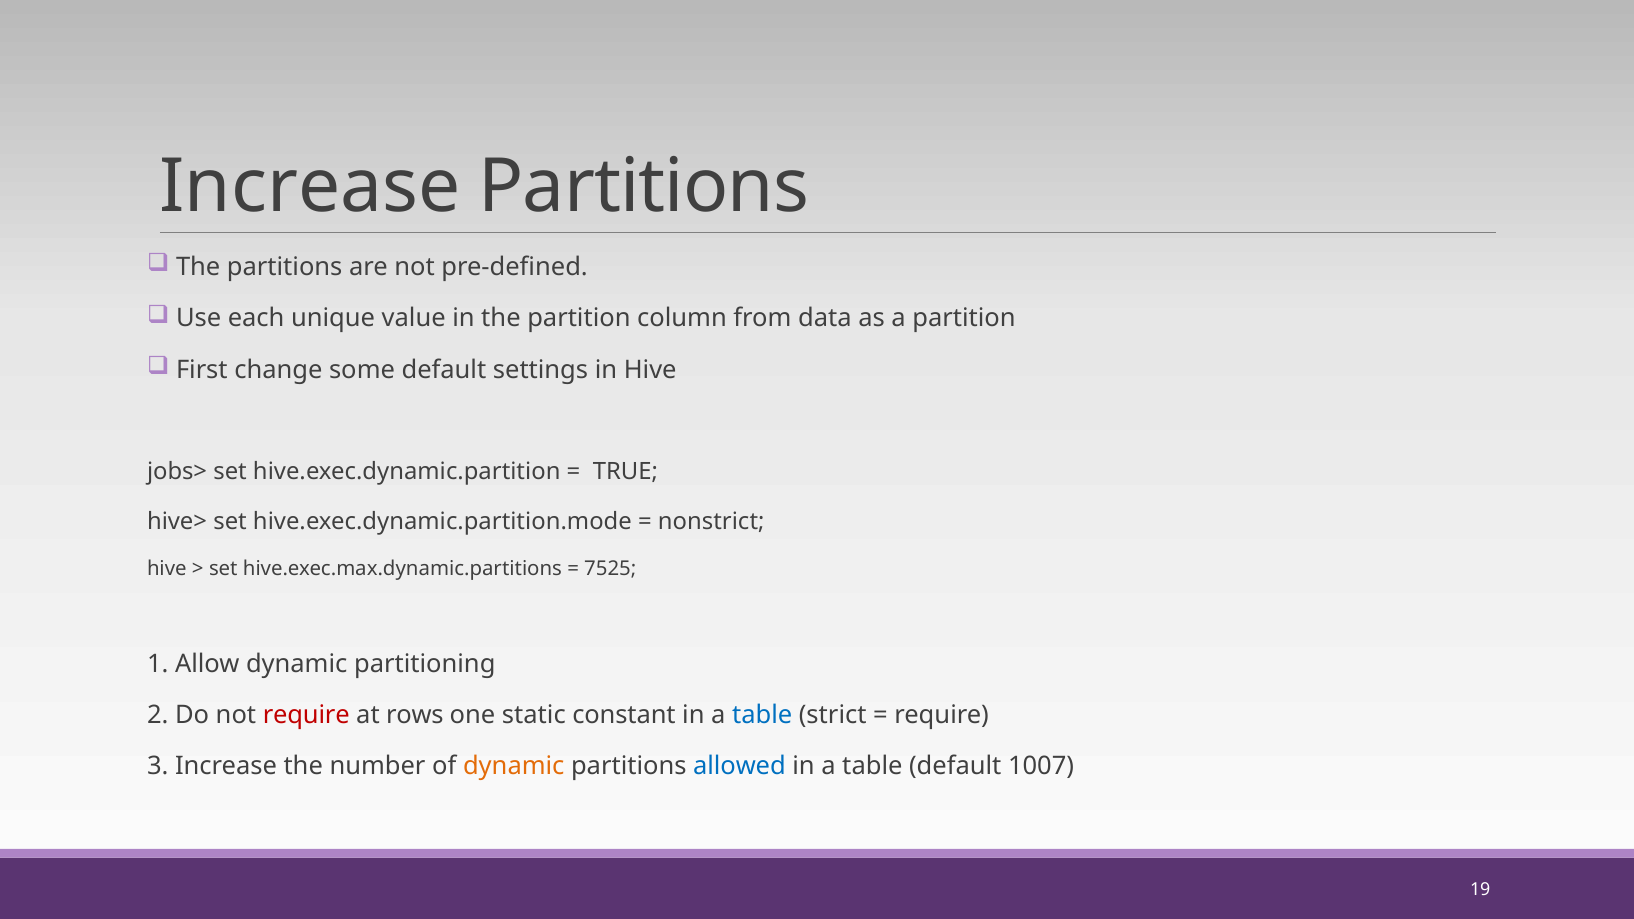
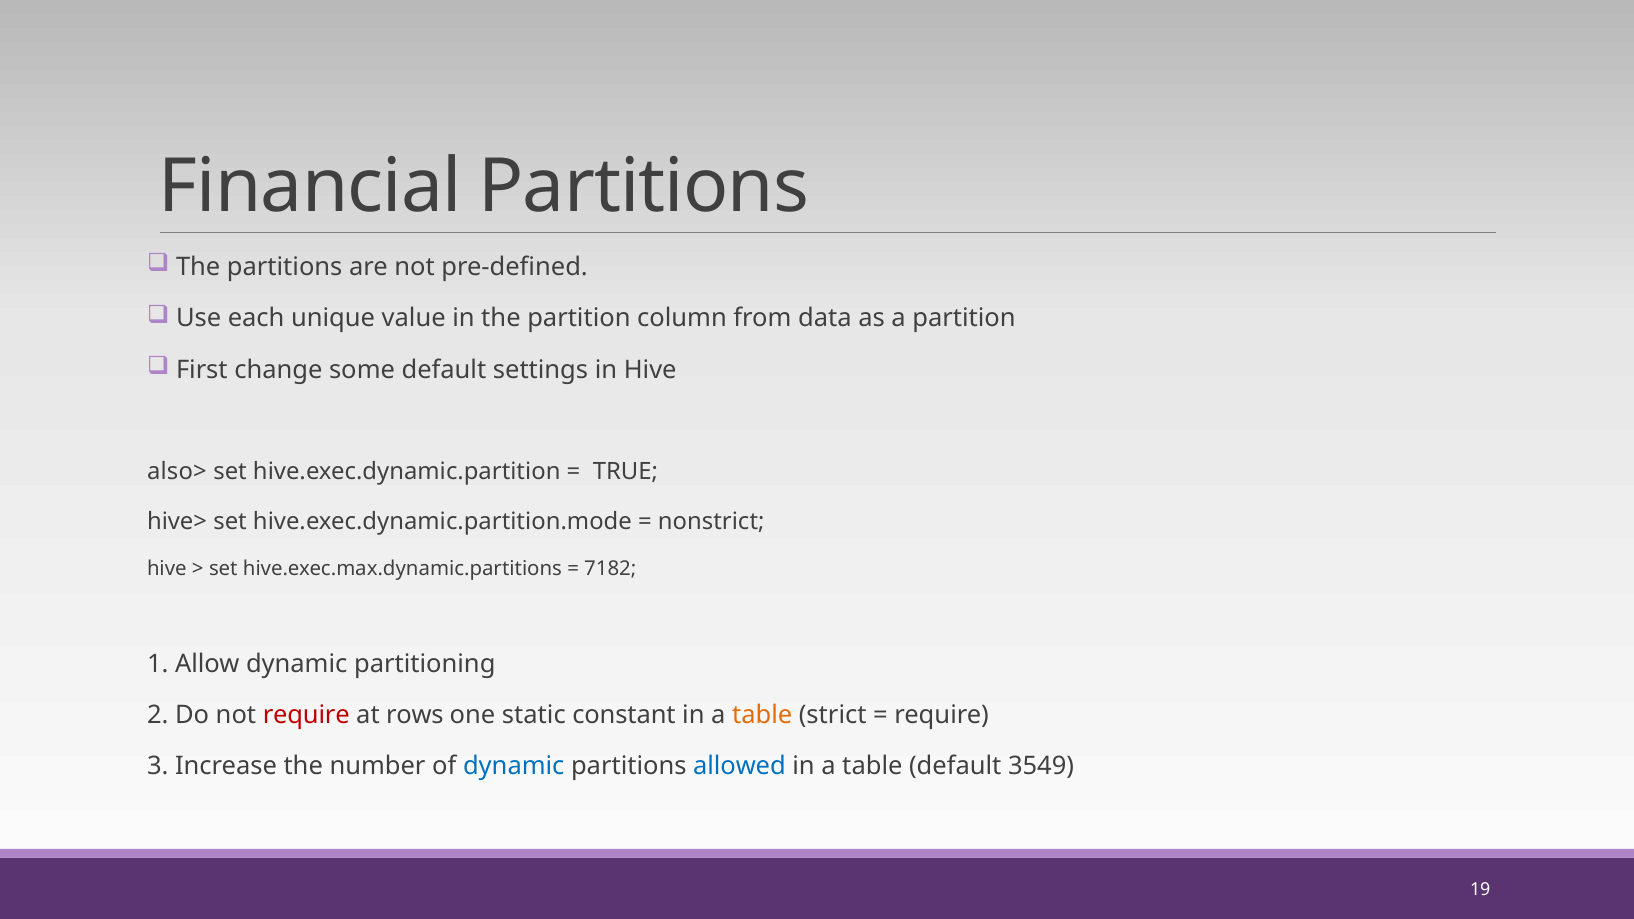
Increase at (310, 187): Increase -> Financial
jobs>: jobs> -> also>
7525: 7525 -> 7182
table at (762, 715) colour: blue -> orange
dynamic at (514, 767) colour: orange -> blue
1007: 1007 -> 3549
